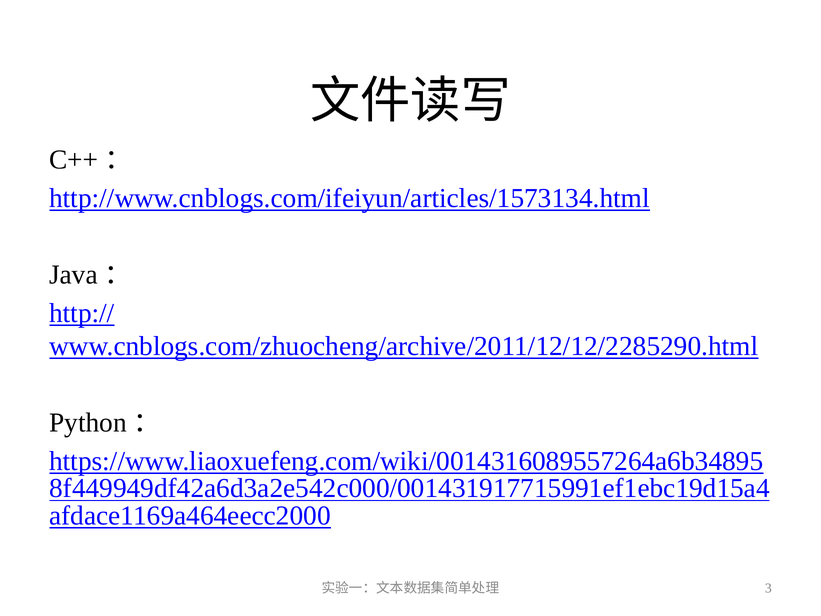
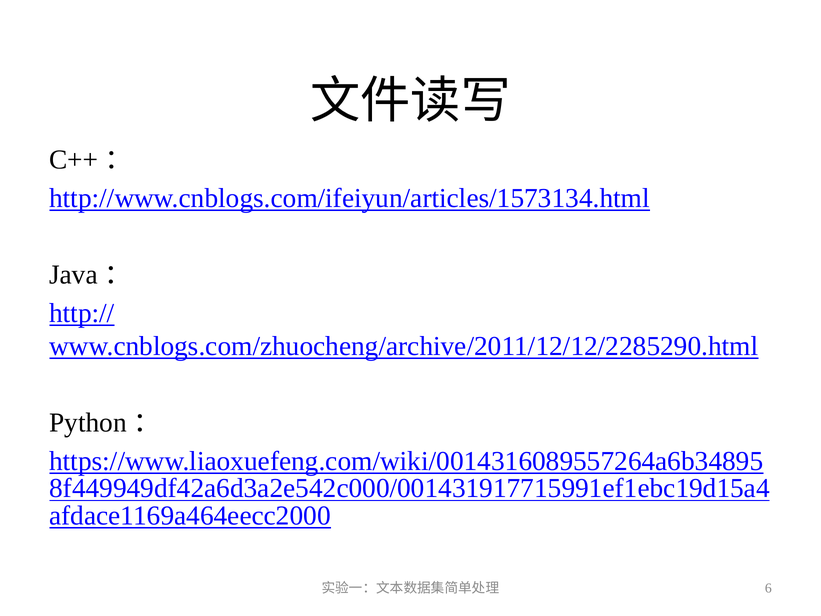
3: 3 -> 6
